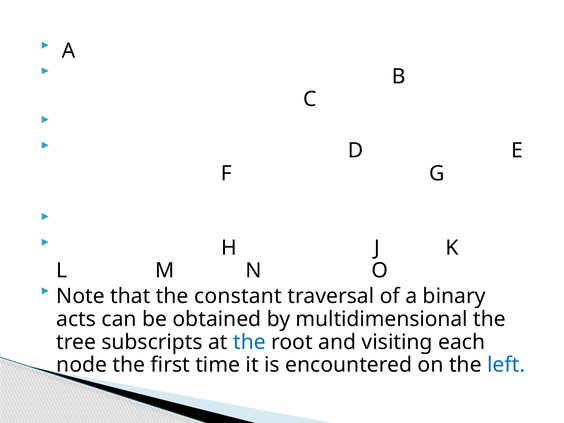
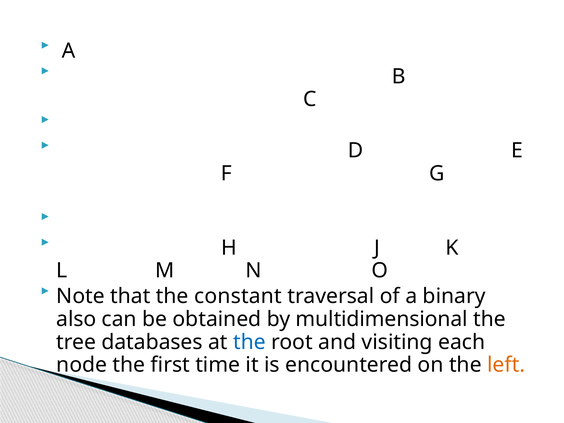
acts: acts -> also
subscripts: subscripts -> databases
left colour: blue -> orange
